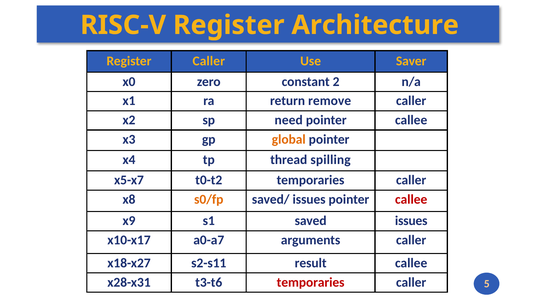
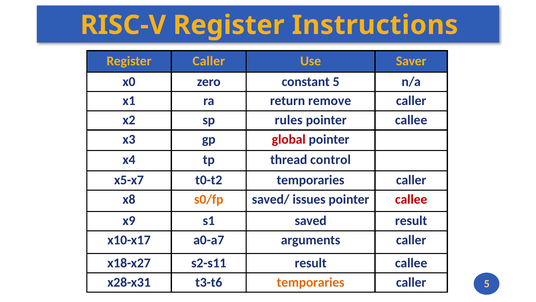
Architecture: Architecture -> Instructions
constant 2: 2 -> 5
need: need -> rules
global colour: orange -> red
spilling: spilling -> control
saved issues: issues -> result
temporaries at (311, 282) colour: red -> orange
